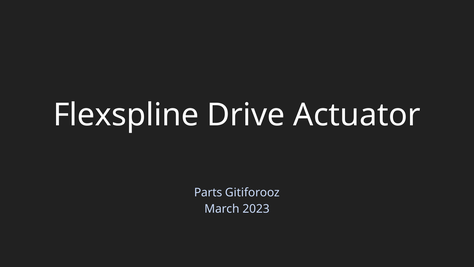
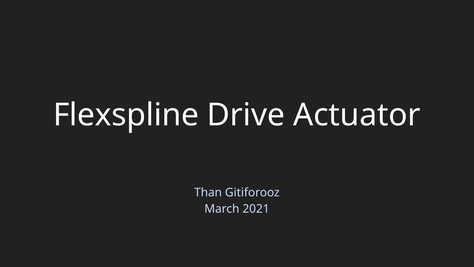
Parts: Parts -> Than
2023: 2023 -> 2021
